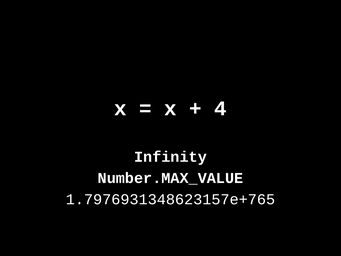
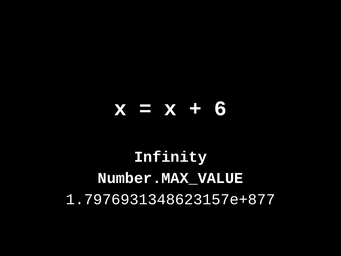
4: 4 -> 6
1.7976931348623157e+765: 1.7976931348623157e+765 -> 1.7976931348623157e+877
